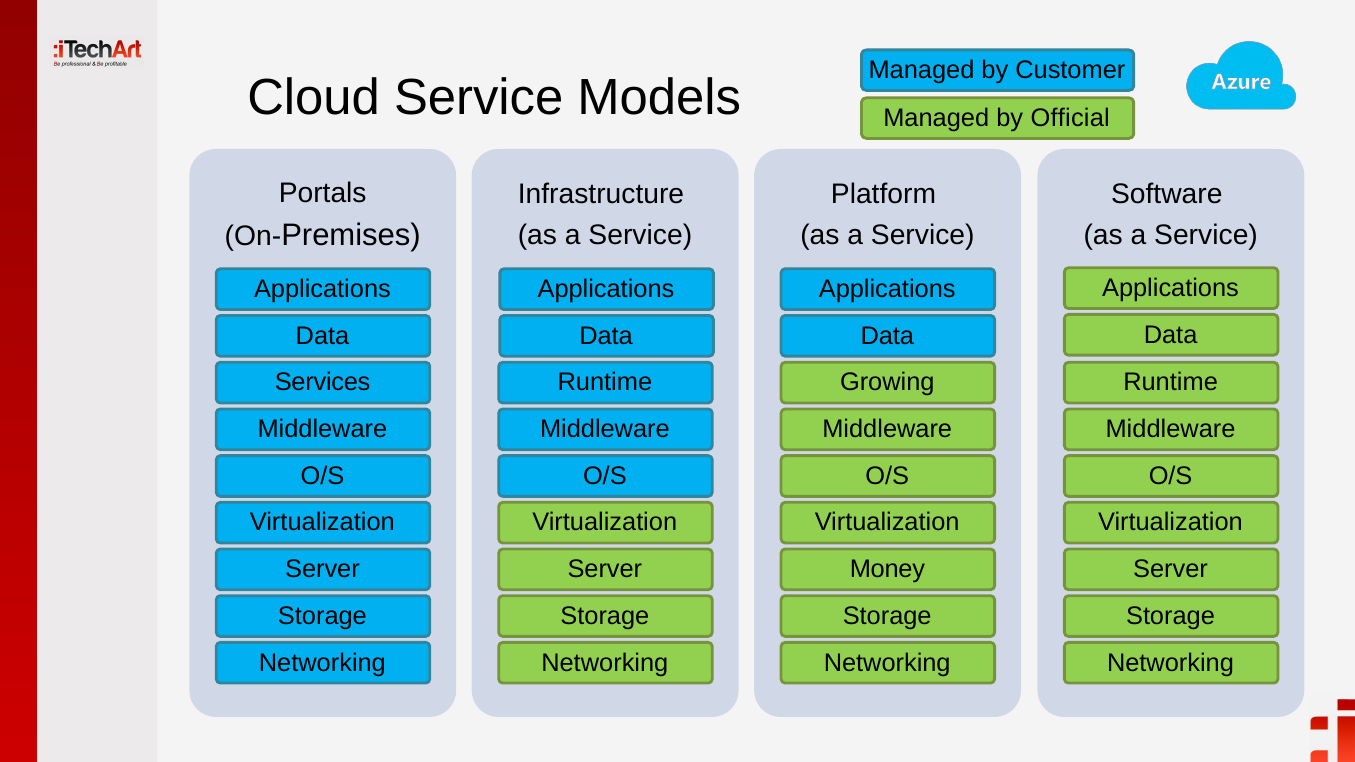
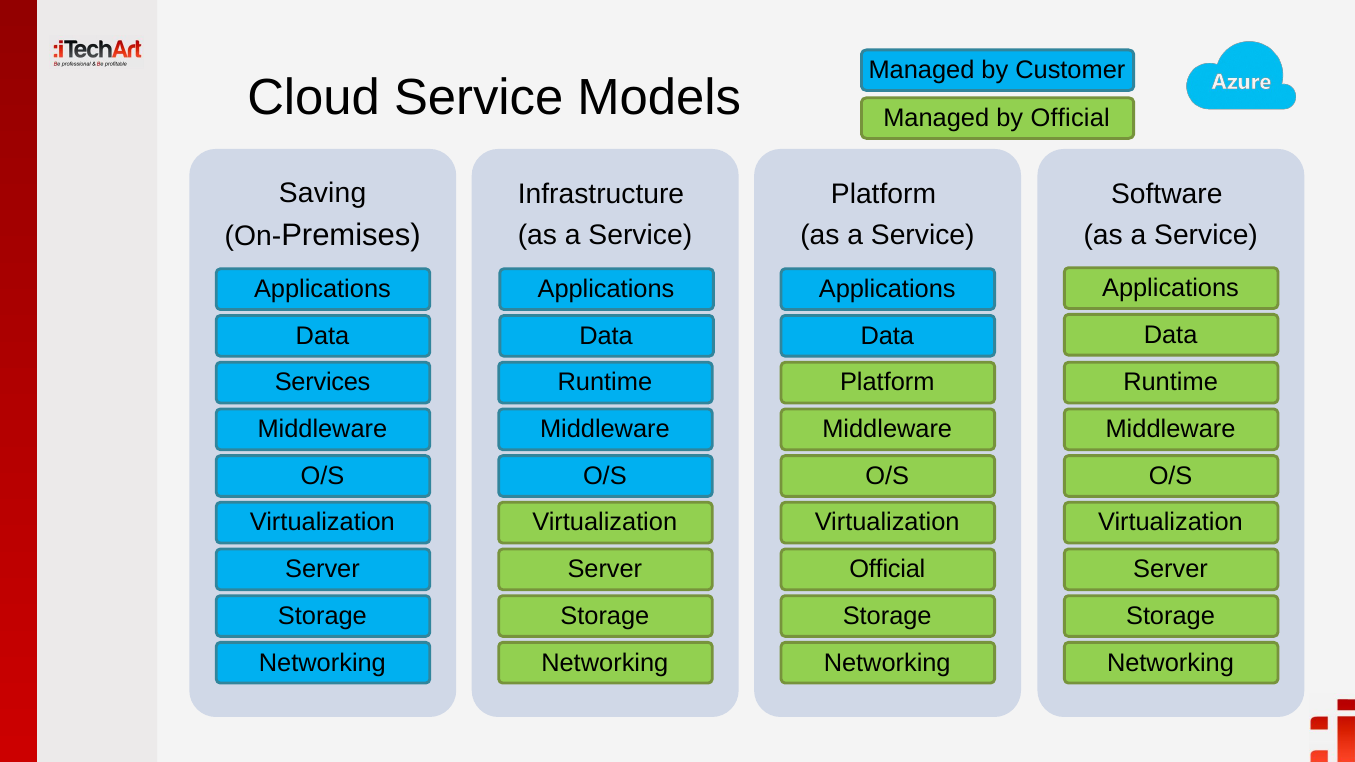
Portals: Portals -> Saving
Growing at (887, 383): Growing -> Platform
Money at (887, 569): Money -> Official
